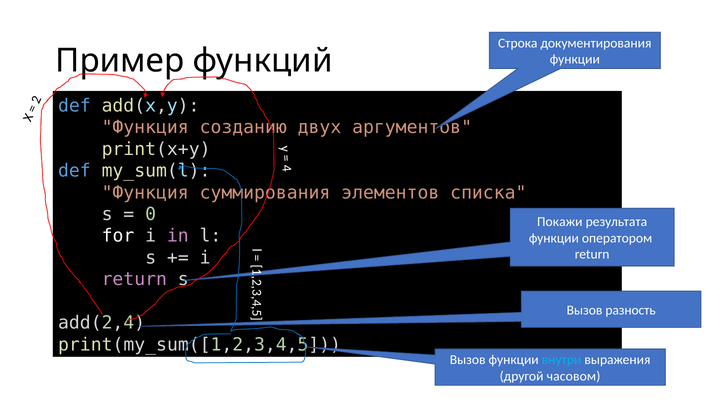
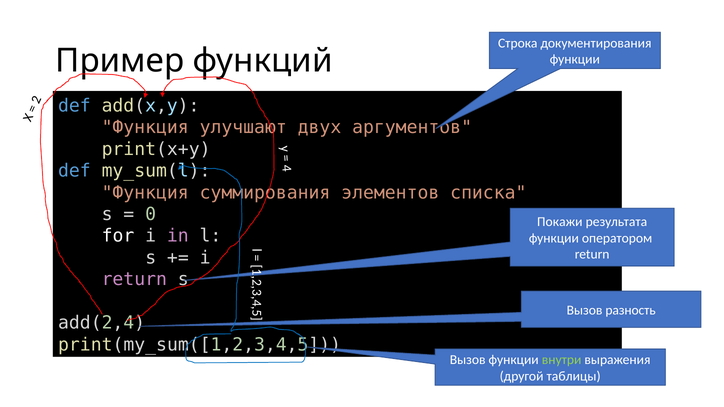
созданию: созданию -> улучшают
внутри colour: light blue -> light green
часовом: часовом -> таблицы
